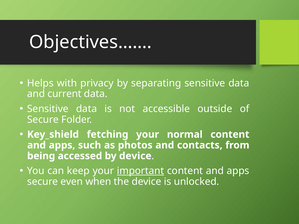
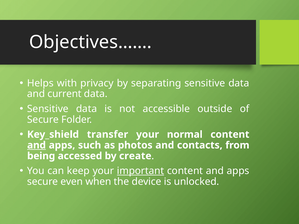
fetching: fetching -> transfer
and at (37, 145) underline: none -> present
by device: device -> create
